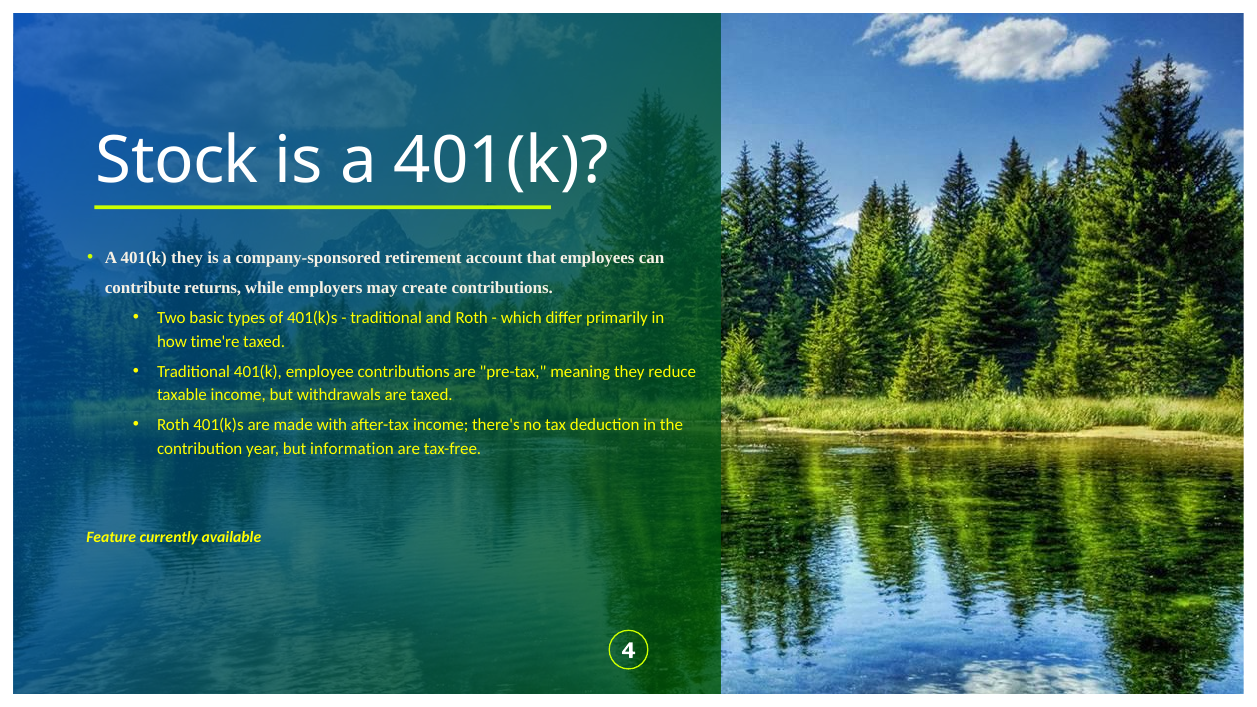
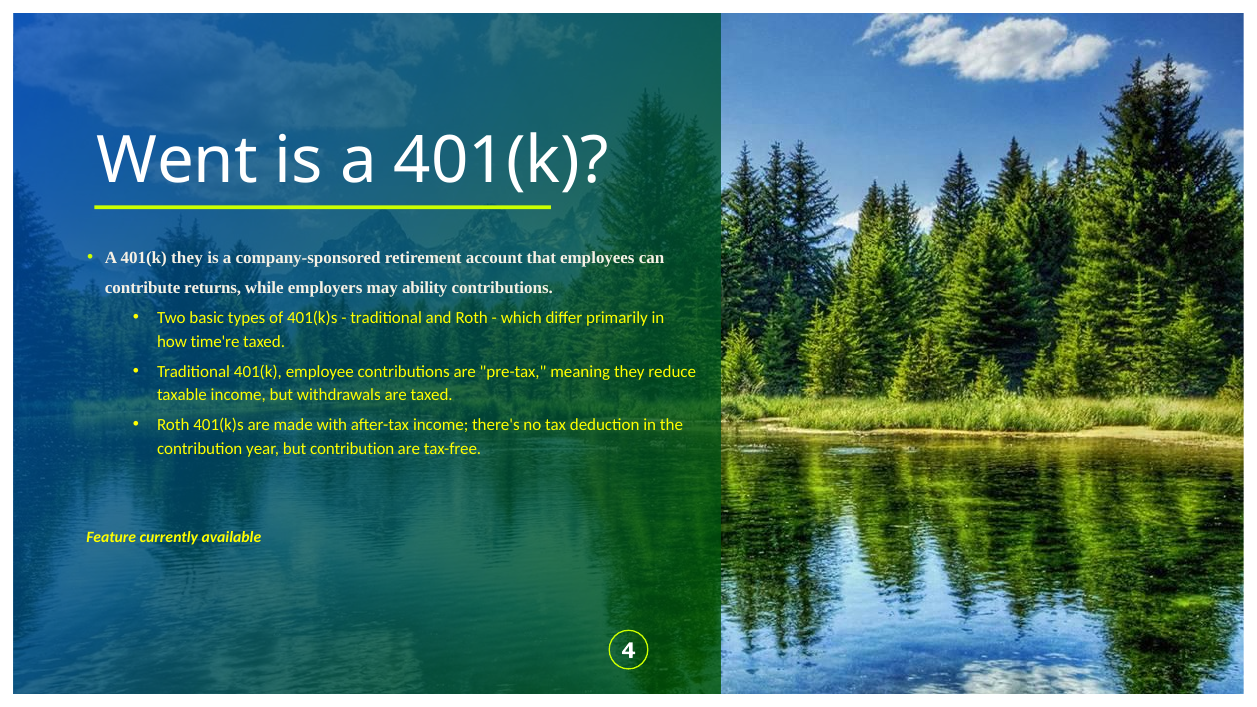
Stock: Stock -> Went
create: create -> ability
but information: information -> contribution
